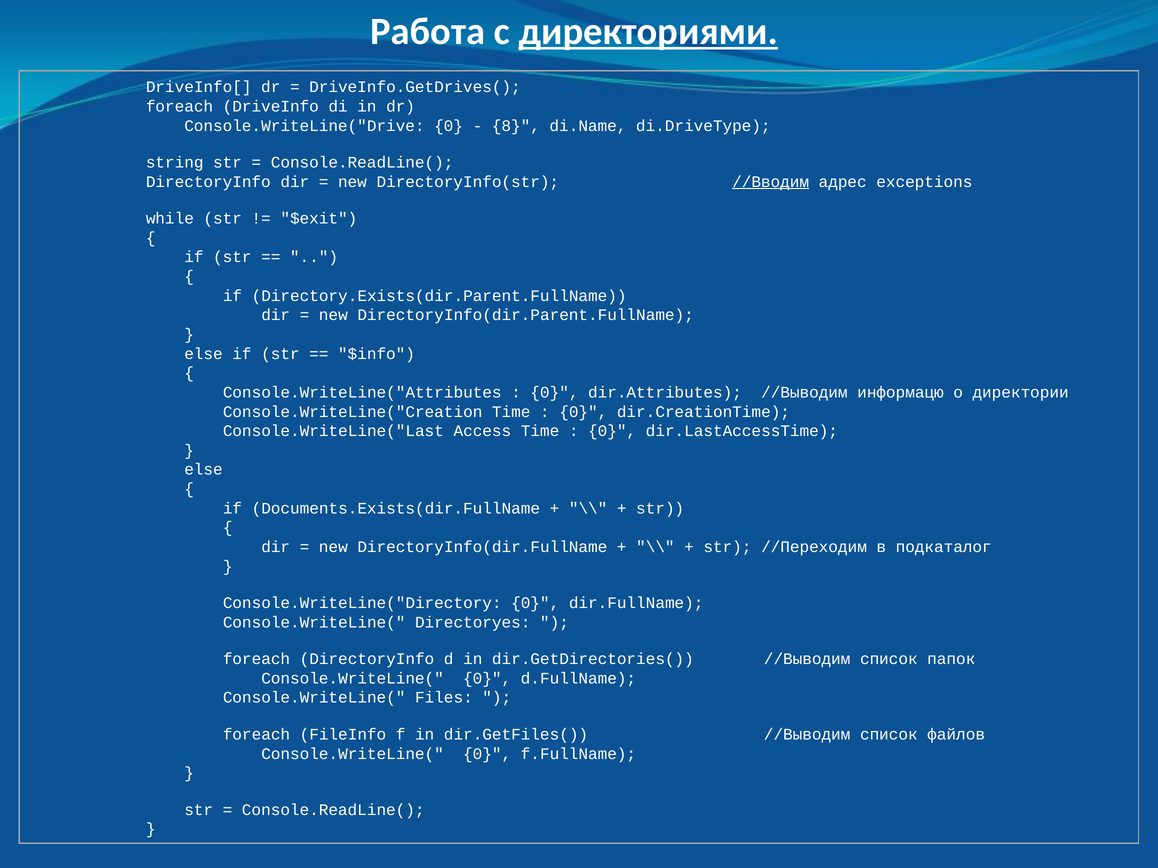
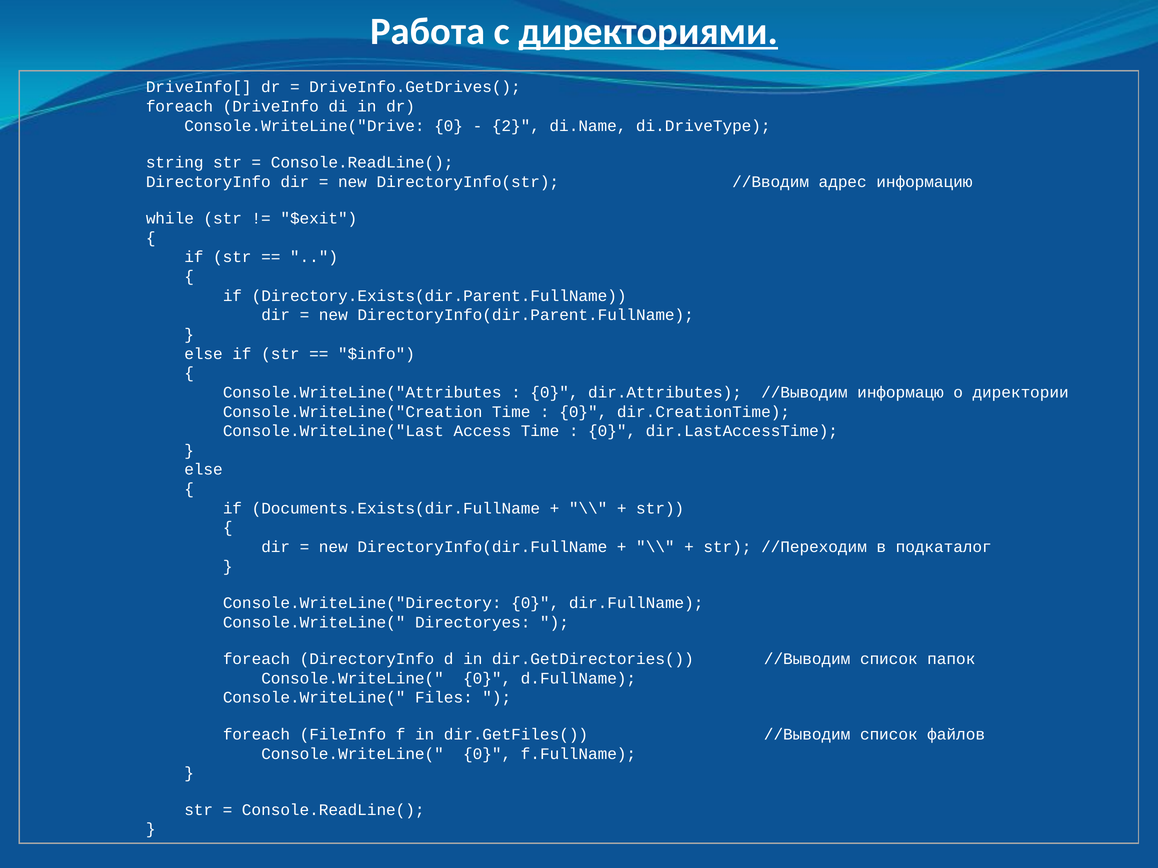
8: 8 -> 2
//Вводим underline: present -> none
exceptions: exceptions -> информацию
